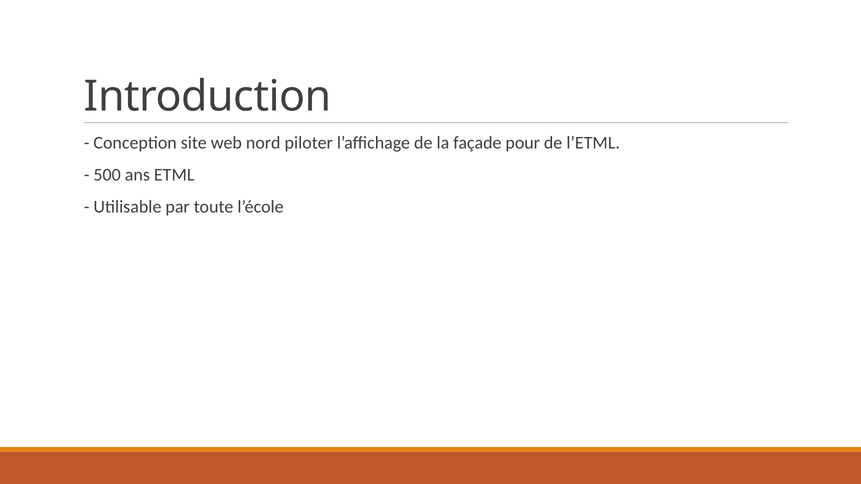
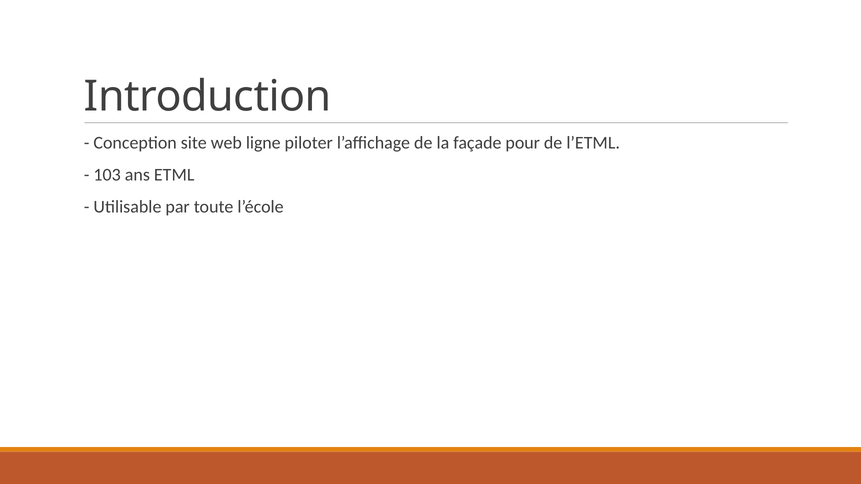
nord: nord -> ligne
500: 500 -> 103
